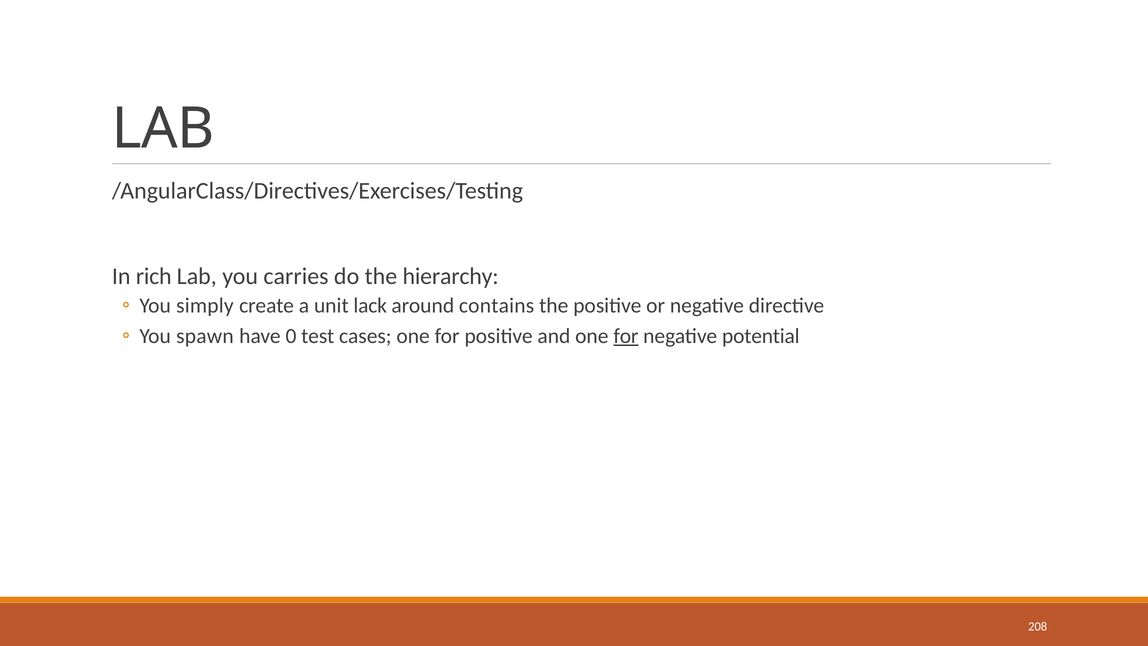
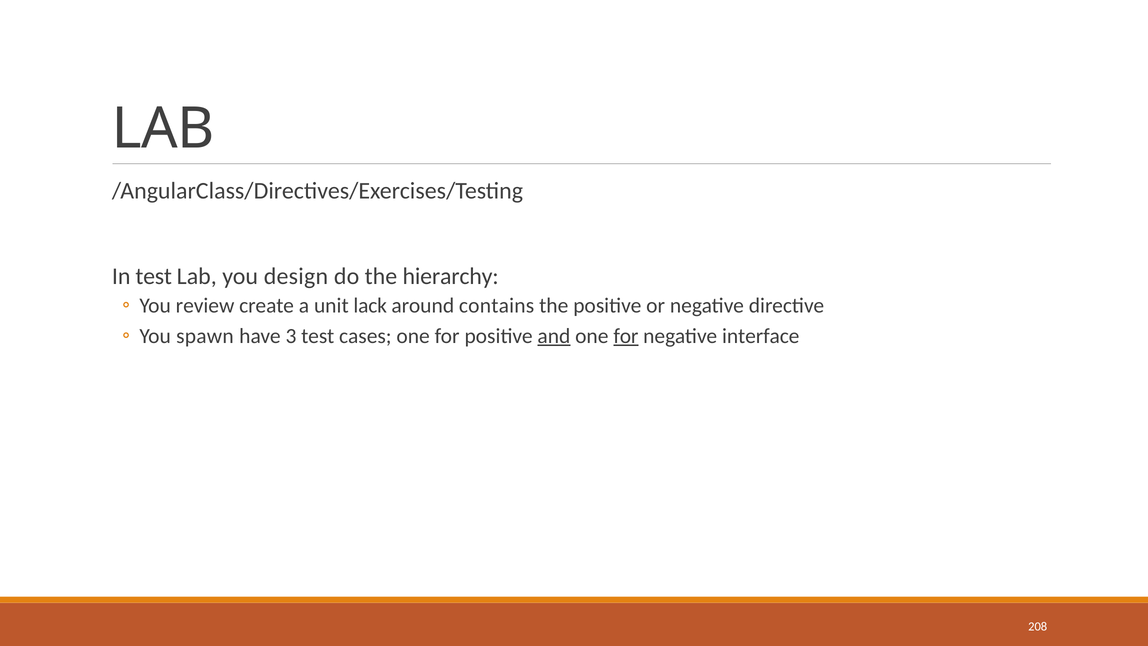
In rich: rich -> test
carries: carries -> design
simply: simply -> review
0: 0 -> 3
and underline: none -> present
potential: potential -> interface
